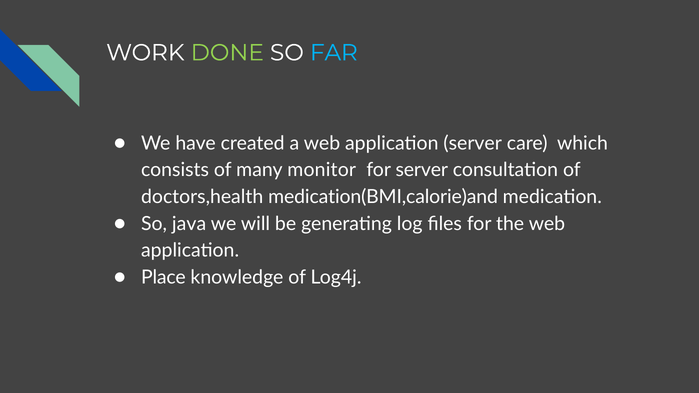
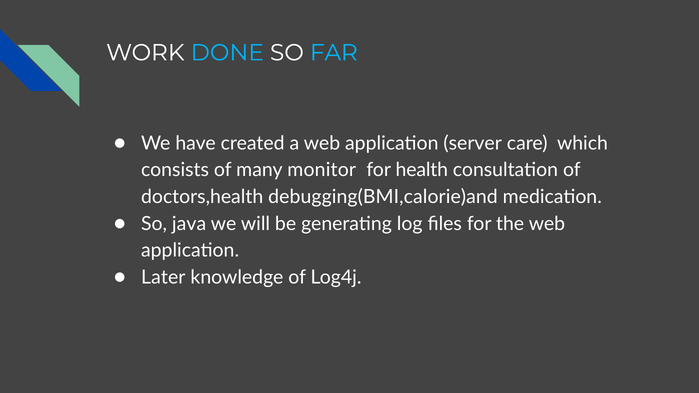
DONE colour: light green -> light blue
for server: server -> health
medication(BMI,calorie)and: medication(BMI,calorie)and -> debugging(BMI,calorie)and
Place: Place -> Later
